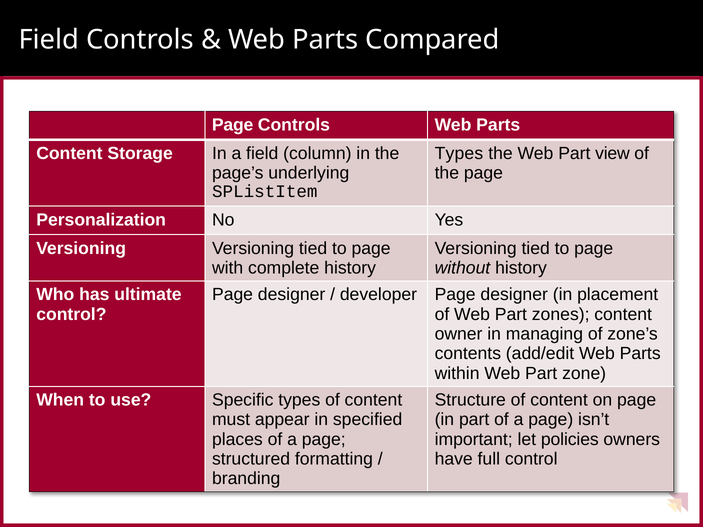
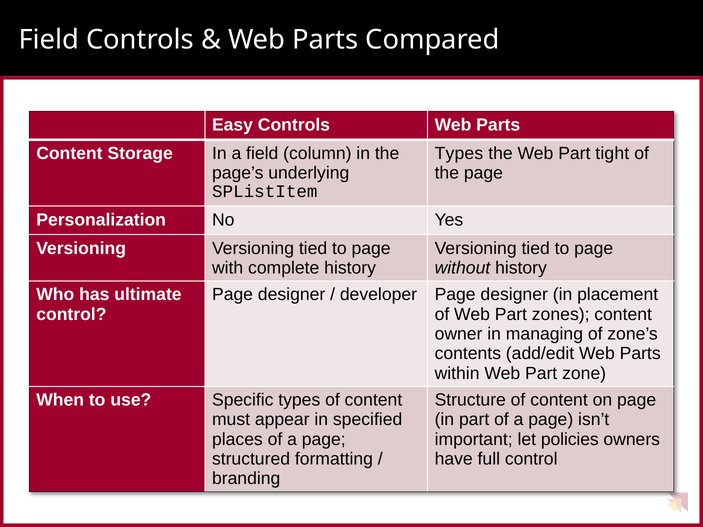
Page at (233, 125): Page -> Easy
view: view -> tight
